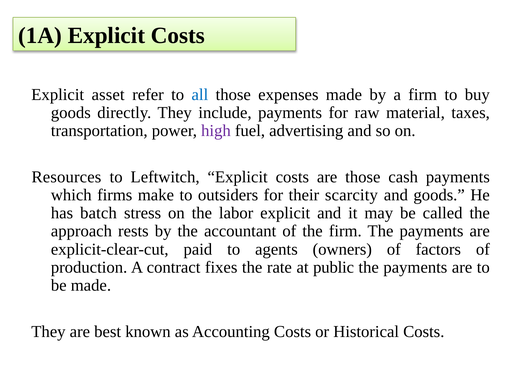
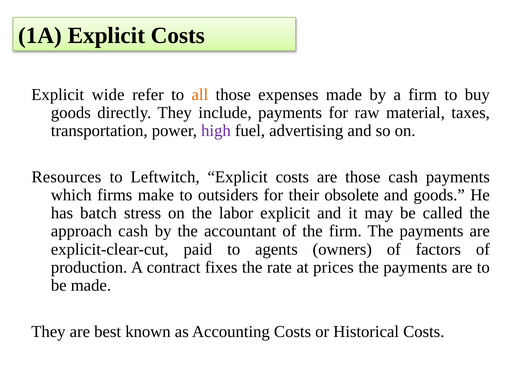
asset: asset -> wide
all colour: blue -> orange
scarcity: scarcity -> obsolete
approach rests: rests -> cash
public: public -> prices
